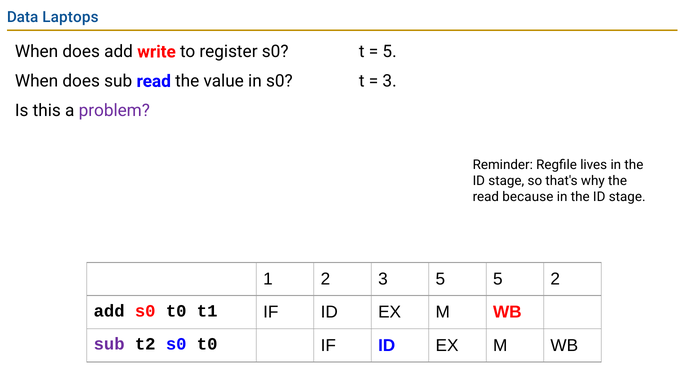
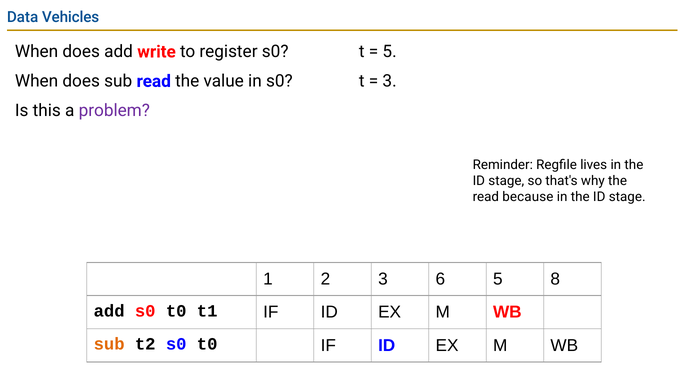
Laptops: Laptops -> Vehicles
3 5: 5 -> 6
5 2: 2 -> 8
sub at (109, 344) colour: purple -> orange
